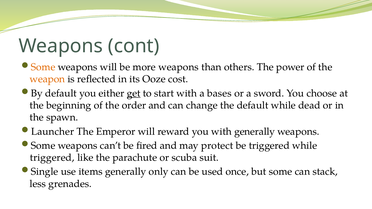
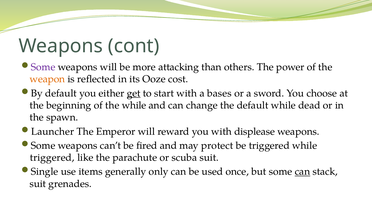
Some at (43, 67) colour: orange -> purple
more weapons: weapons -> attacking
the order: order -> while
with generally: generally -> displease
can at (302, 172) underline: none -> present
less at (38, 184): less -> suit
